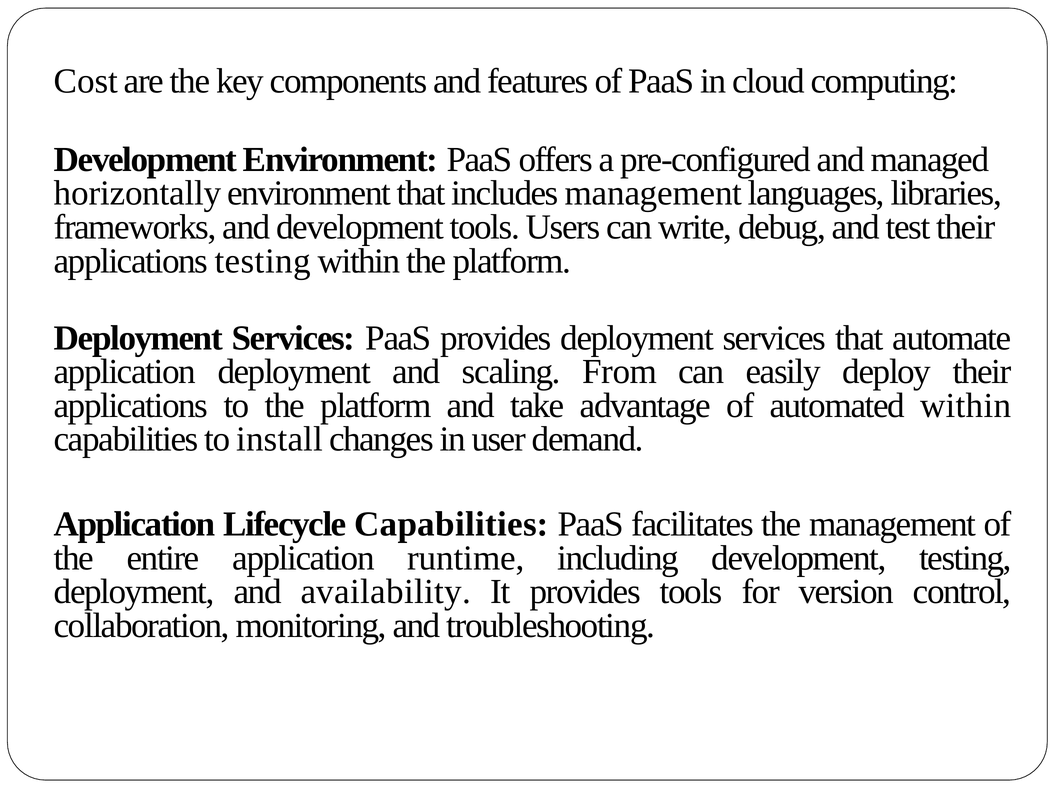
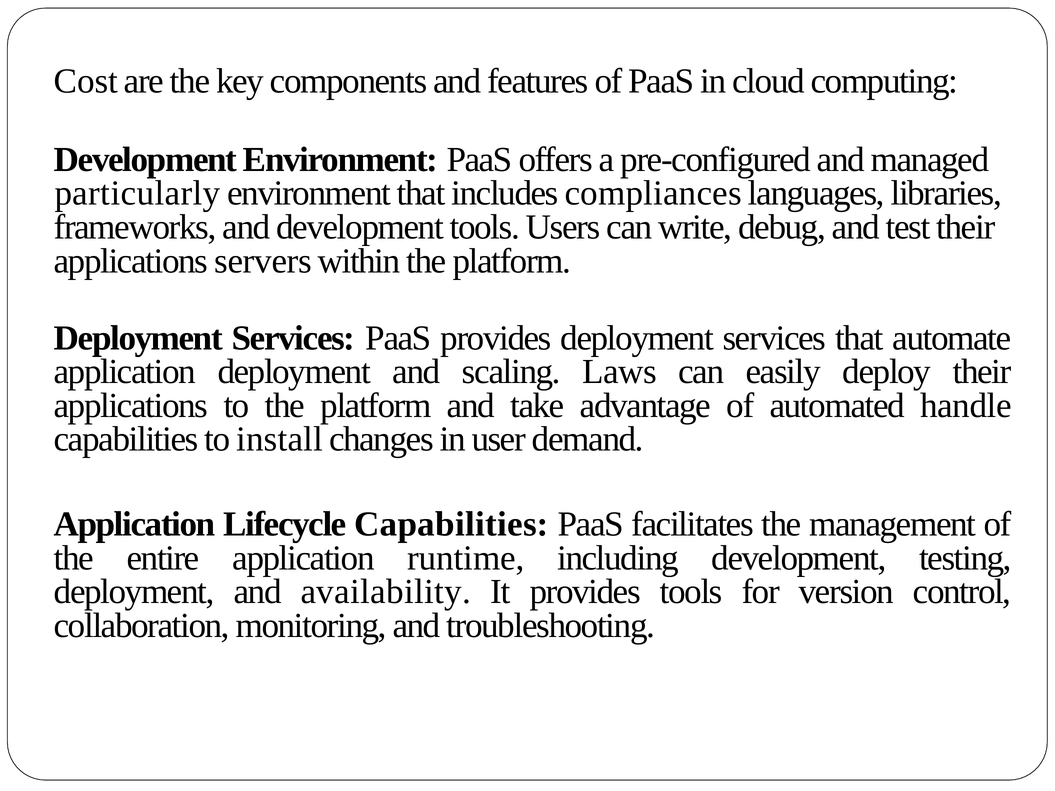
horizontally: horizontally -> particularly
includes management: management -> compliances
applications testing: testing -> servers
From: From -> Laws
automated within: within -> handle
